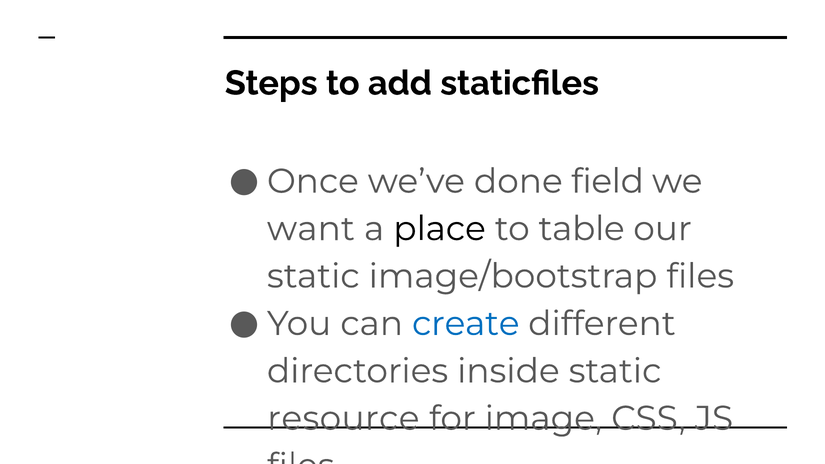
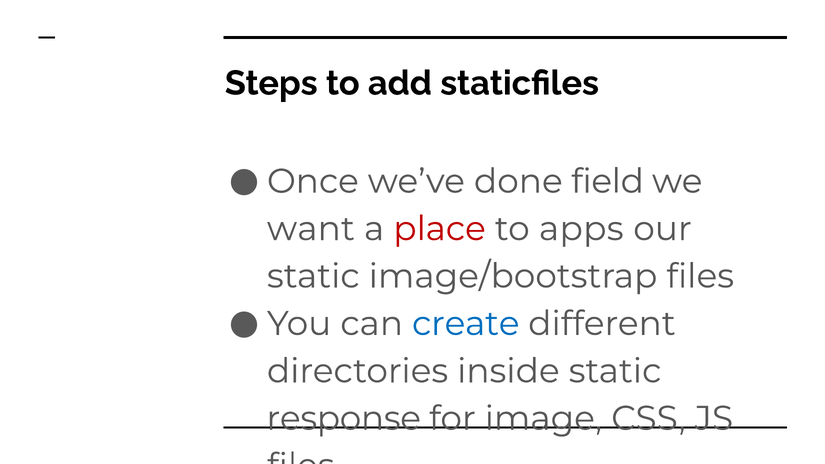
place at (440, 229) colour: black -> red
table: table -> apps
resource: resource -> response
